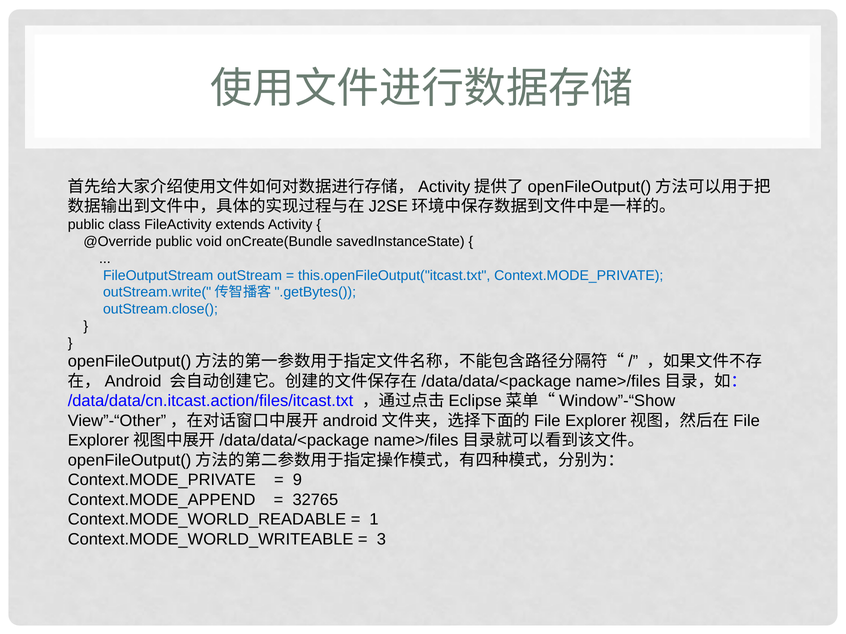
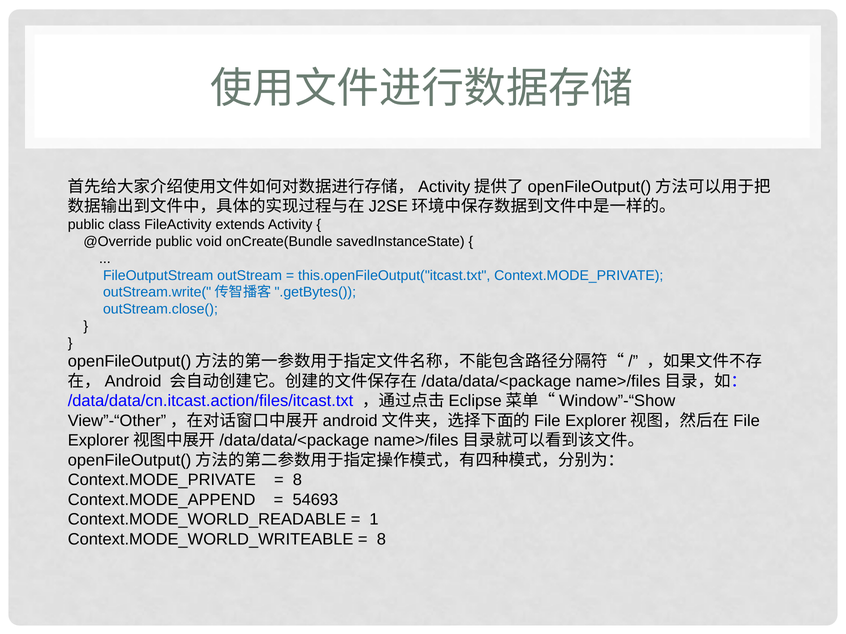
9 at (297, 480): 9 -> 8
32765: 32765 -> 54693
3 at (381, 540): 3 -> 8
